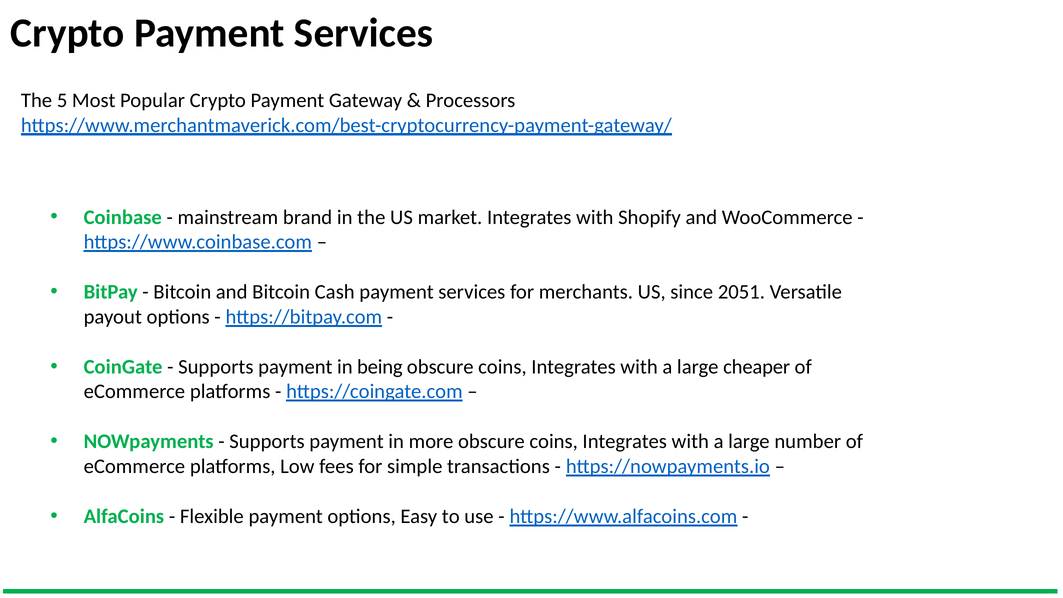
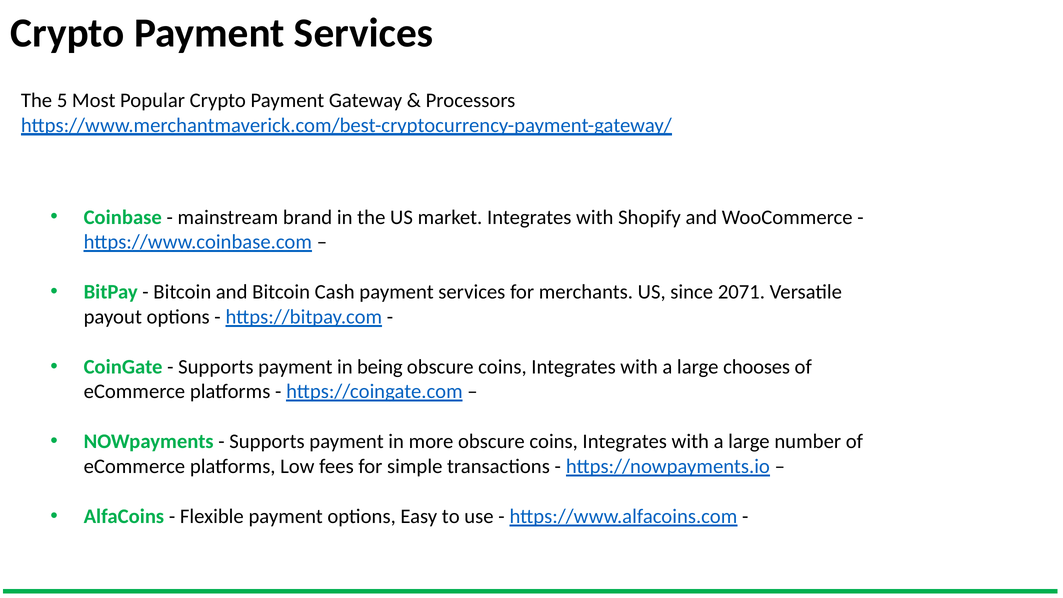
2051: 2051 -> 2071
cheaper: cheaper -> chooses
